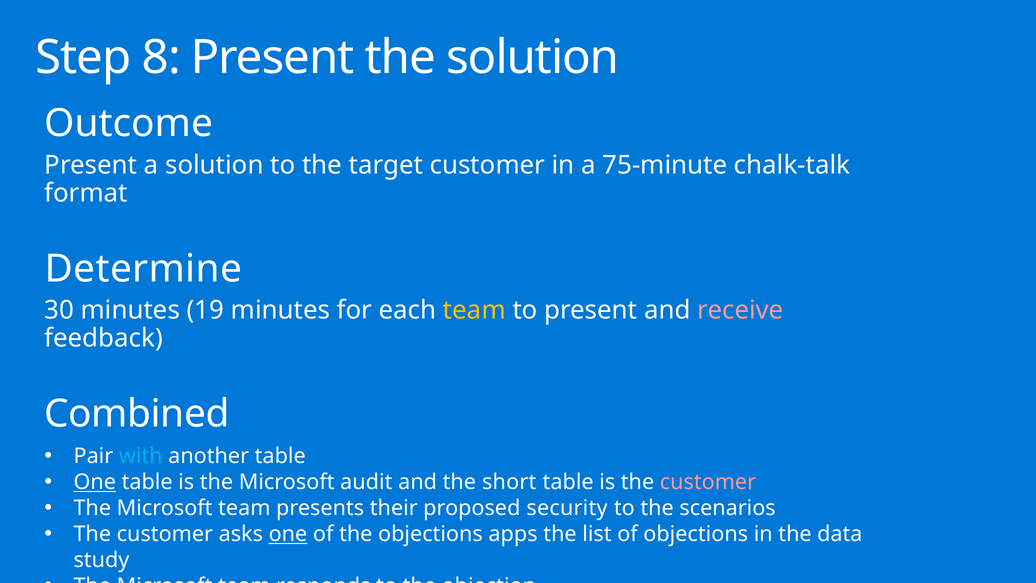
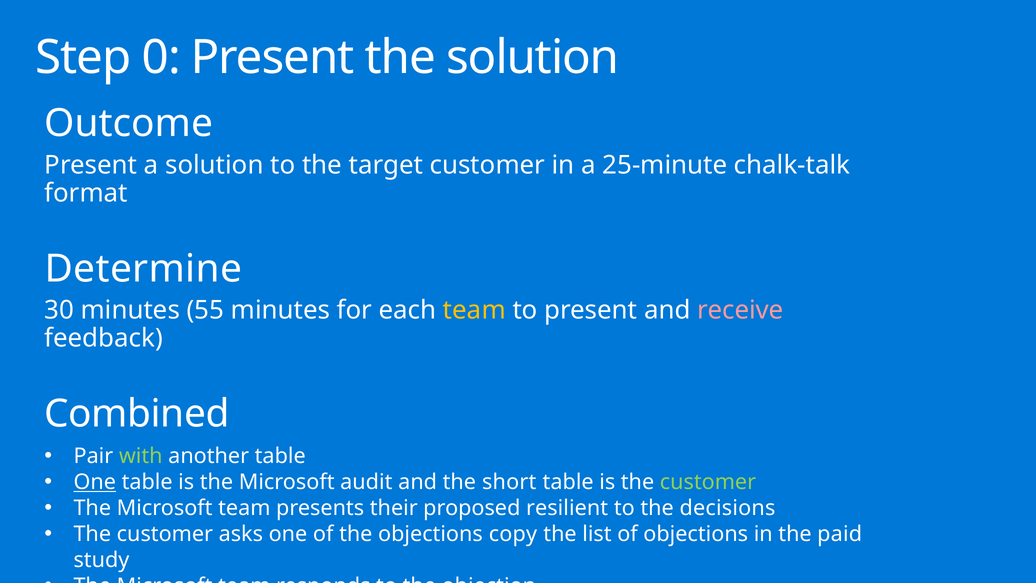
8: 8 -> 0
75-minute: 75-minute -> 25-minute
19: 19 -> 55
with colour: light blue -> light green
customer at (708, 482) colour: pink -> light green
security: security -> resilient
scenarios: scenarios -> decisions
one at (288, 534) underline: present -> none
apps: apps -> copy
data: data -> paid
